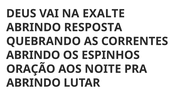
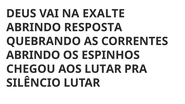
ORAÇÃO: ORAÇÃO -> CHEGOU
AOS NOITE: NOITE -> LUTAR
ABRINDO at (33, 83): ABRINDO -> SILÊNCIO
